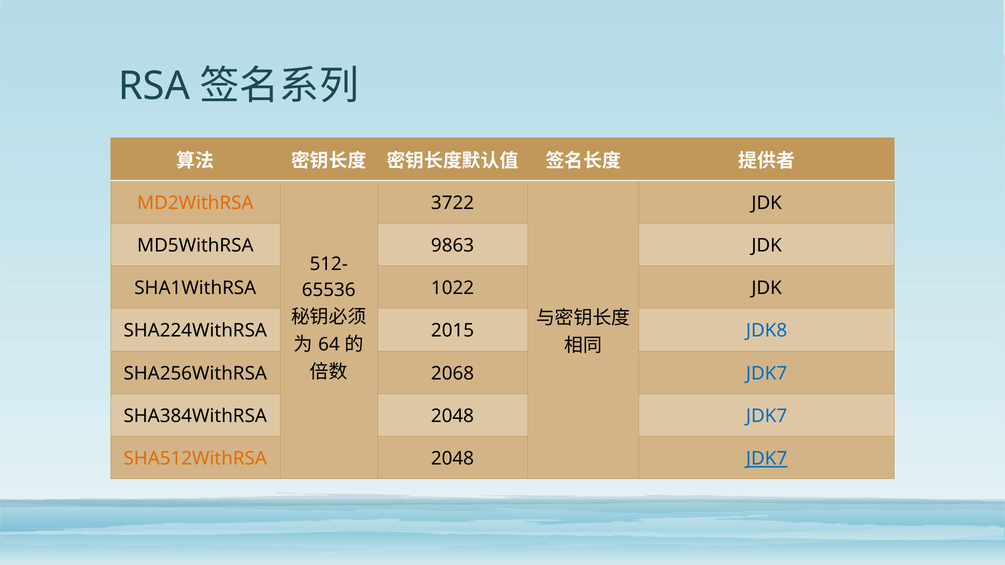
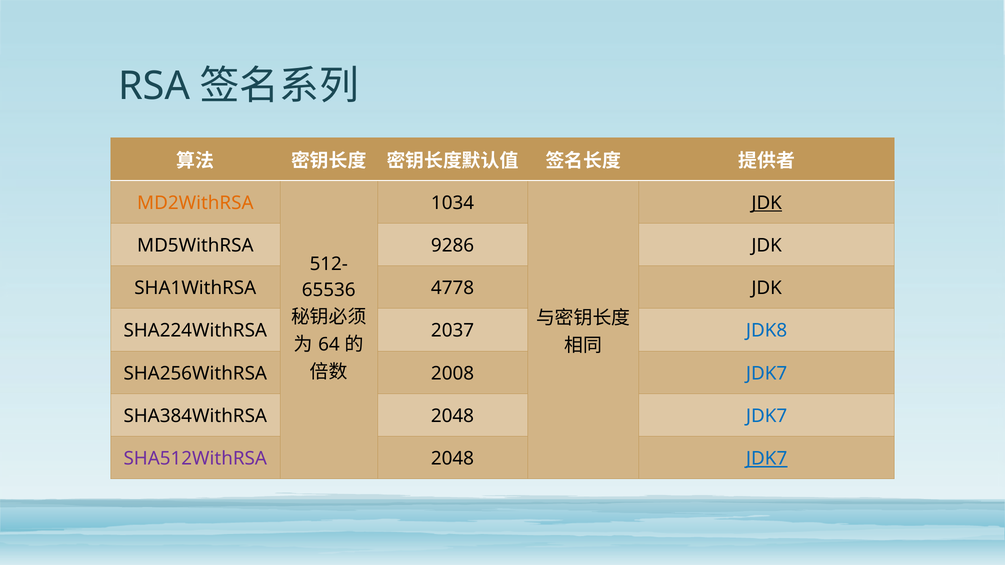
3722: 3722 -> 1034
JDK at (767, 203) underline: none -> present
9863: 9863 -> 9286
1022: 1022 -> 4778
2015: 2015 -> 2037
2068: 2068 -> 2008
SHA512WithRSA colour: orange -> purple
